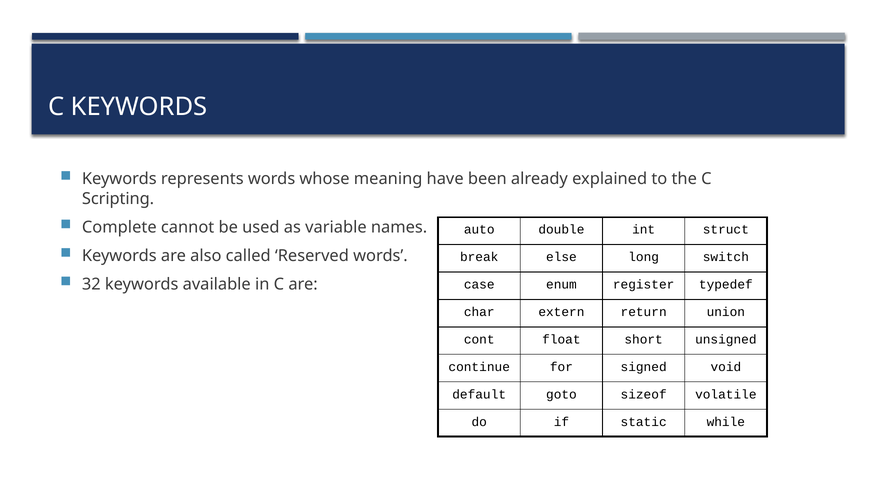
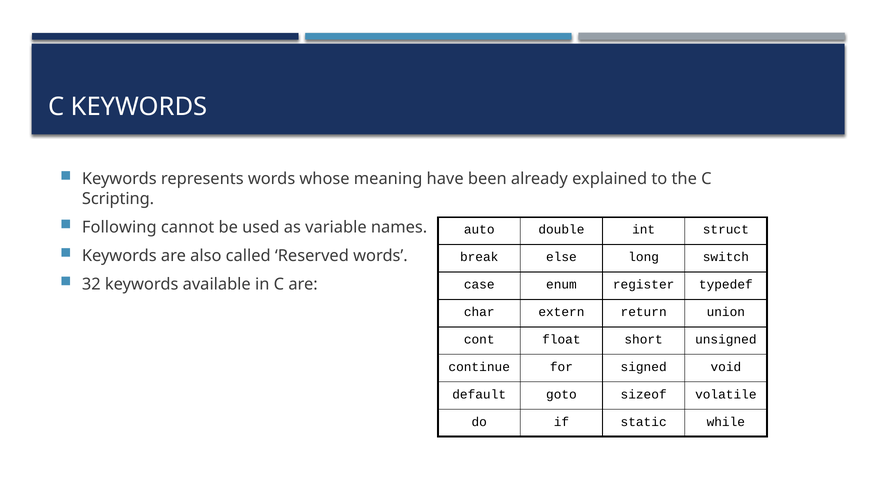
Complete: Complete -> Following
